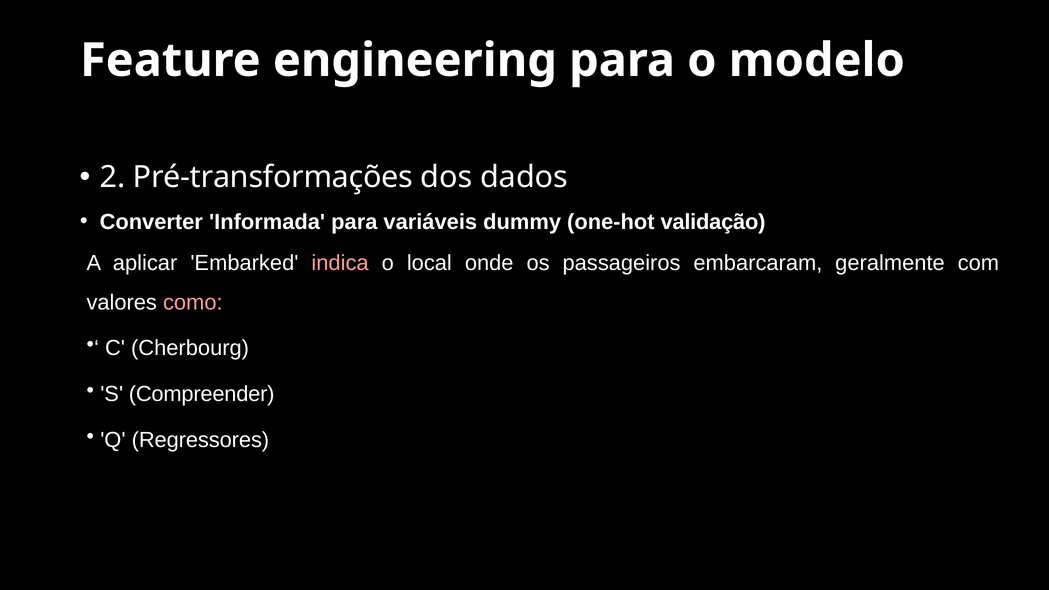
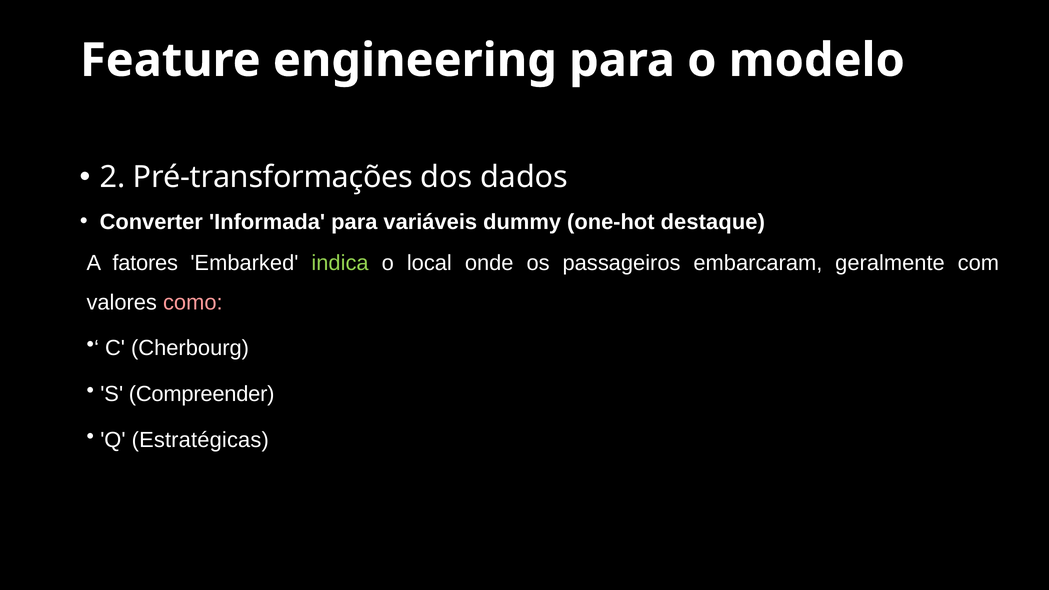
validação: validação -> destaque
aplicar: aplicar -> fatores
indica colour: pink -> light green
Regressores: Regressores -> Estratégicas
